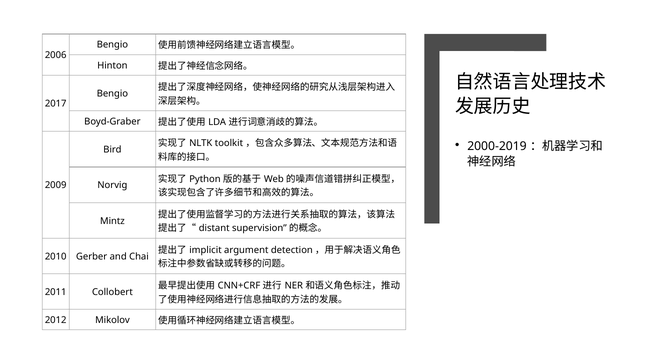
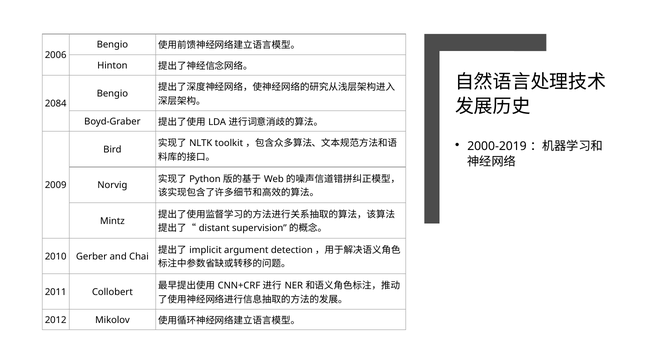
2017: 2017 -> 2084
